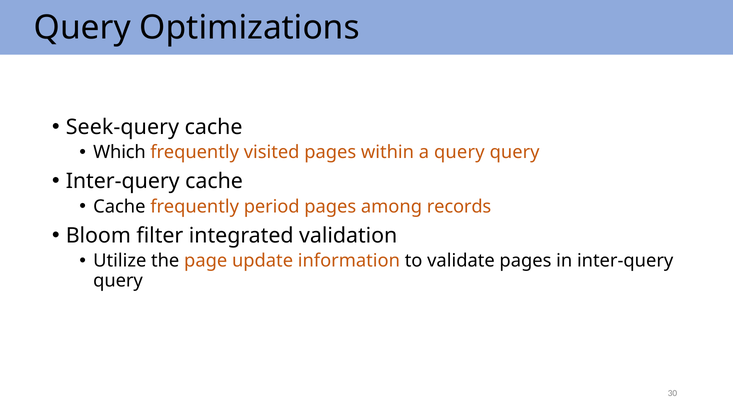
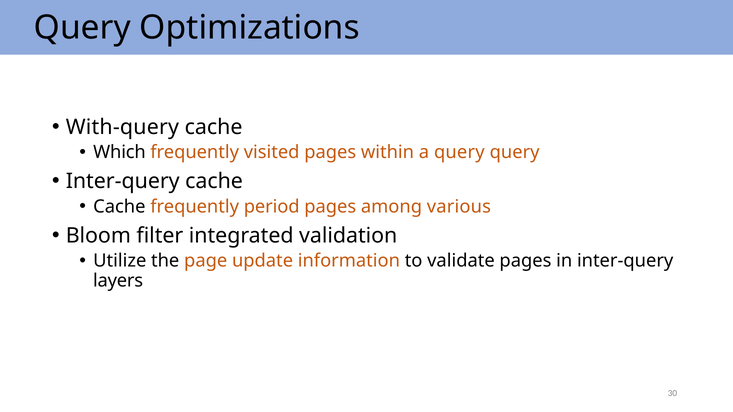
Seek-query: Seek-query -> With-query
records: records -> various
query at (118, 281): query -> layers
